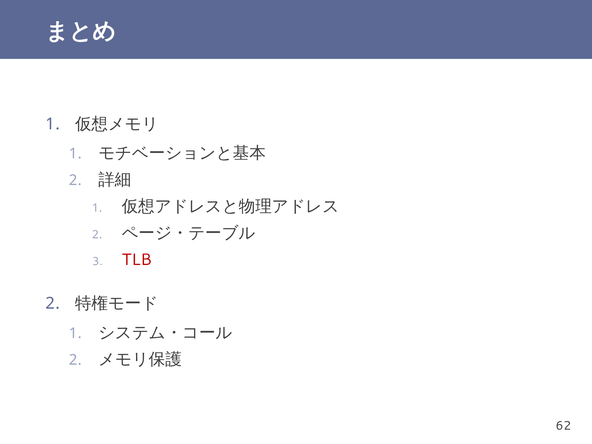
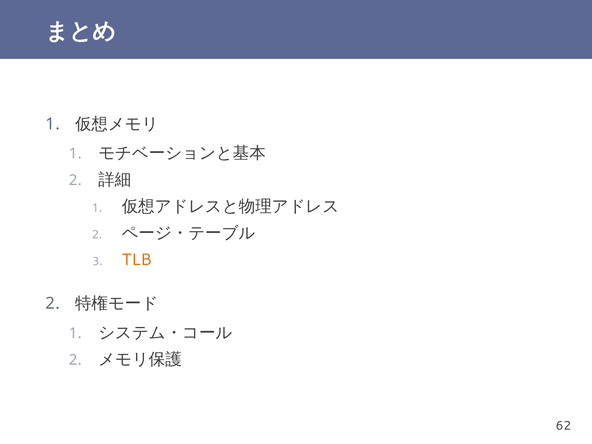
TLB colour: red -> orange
